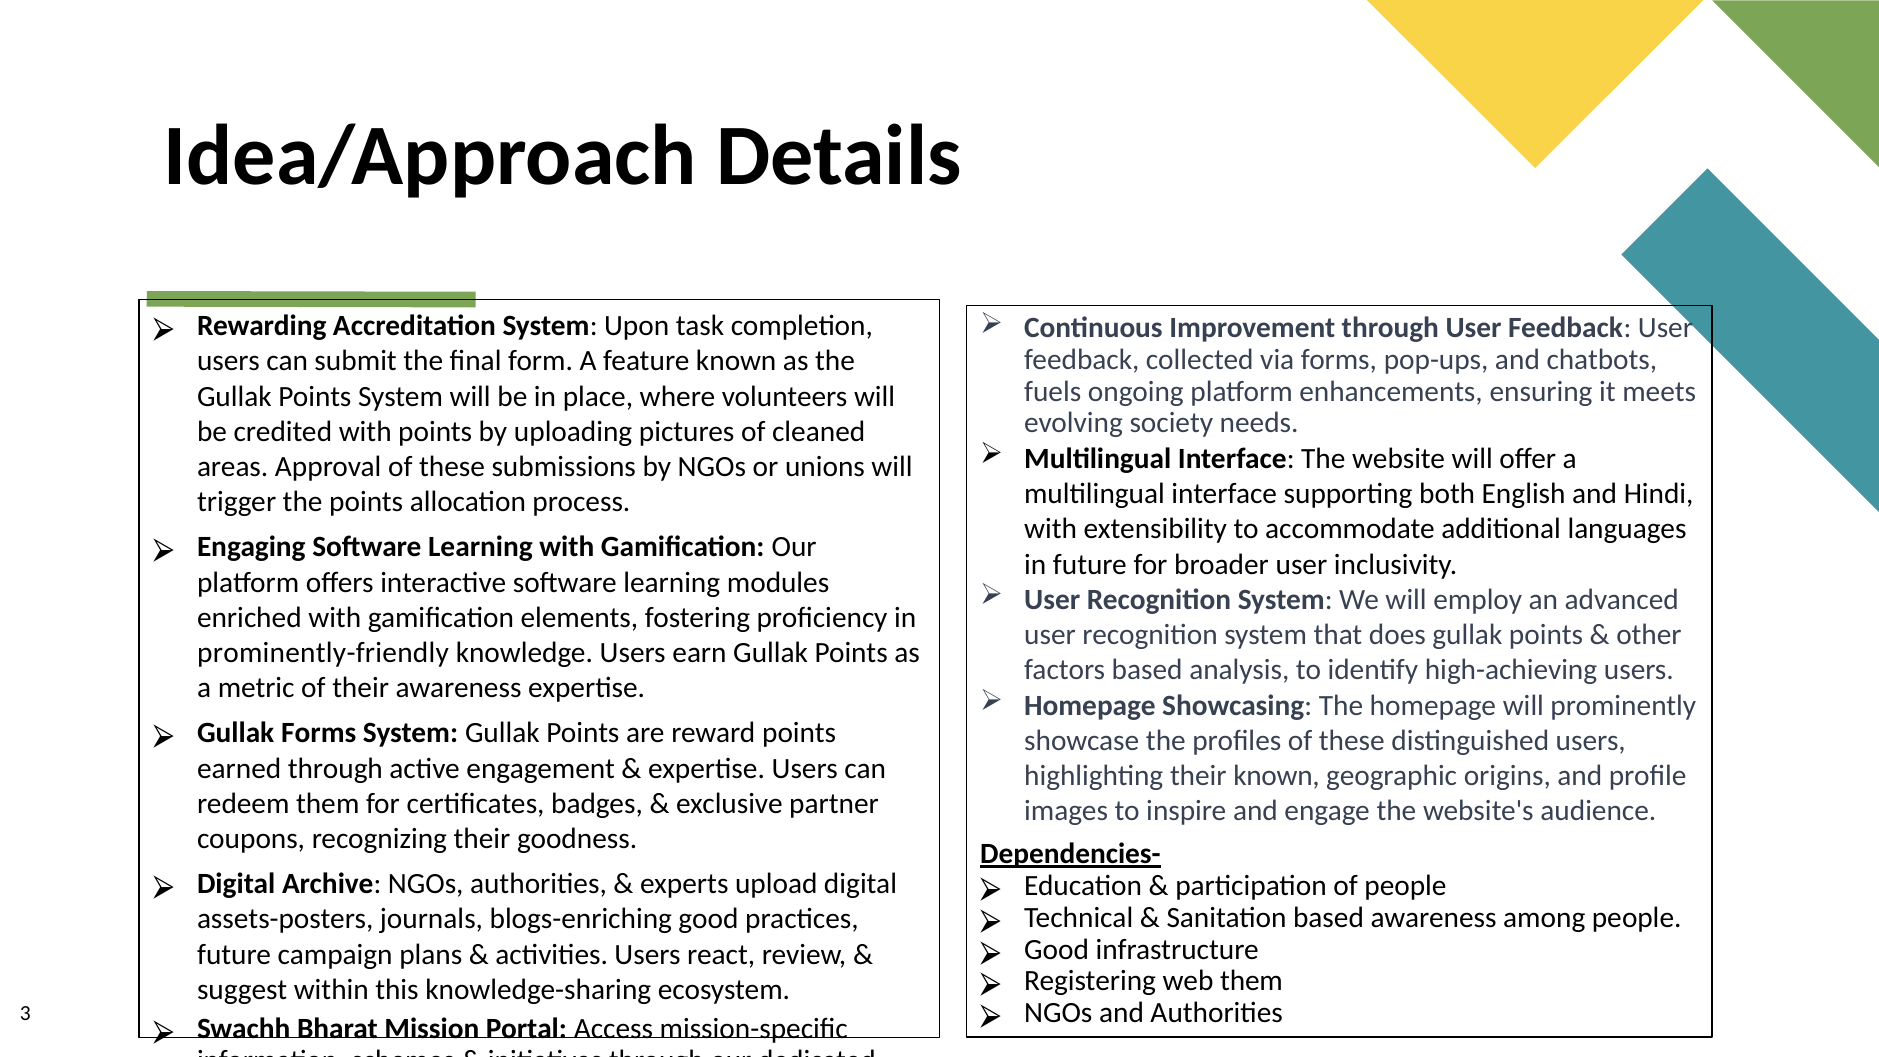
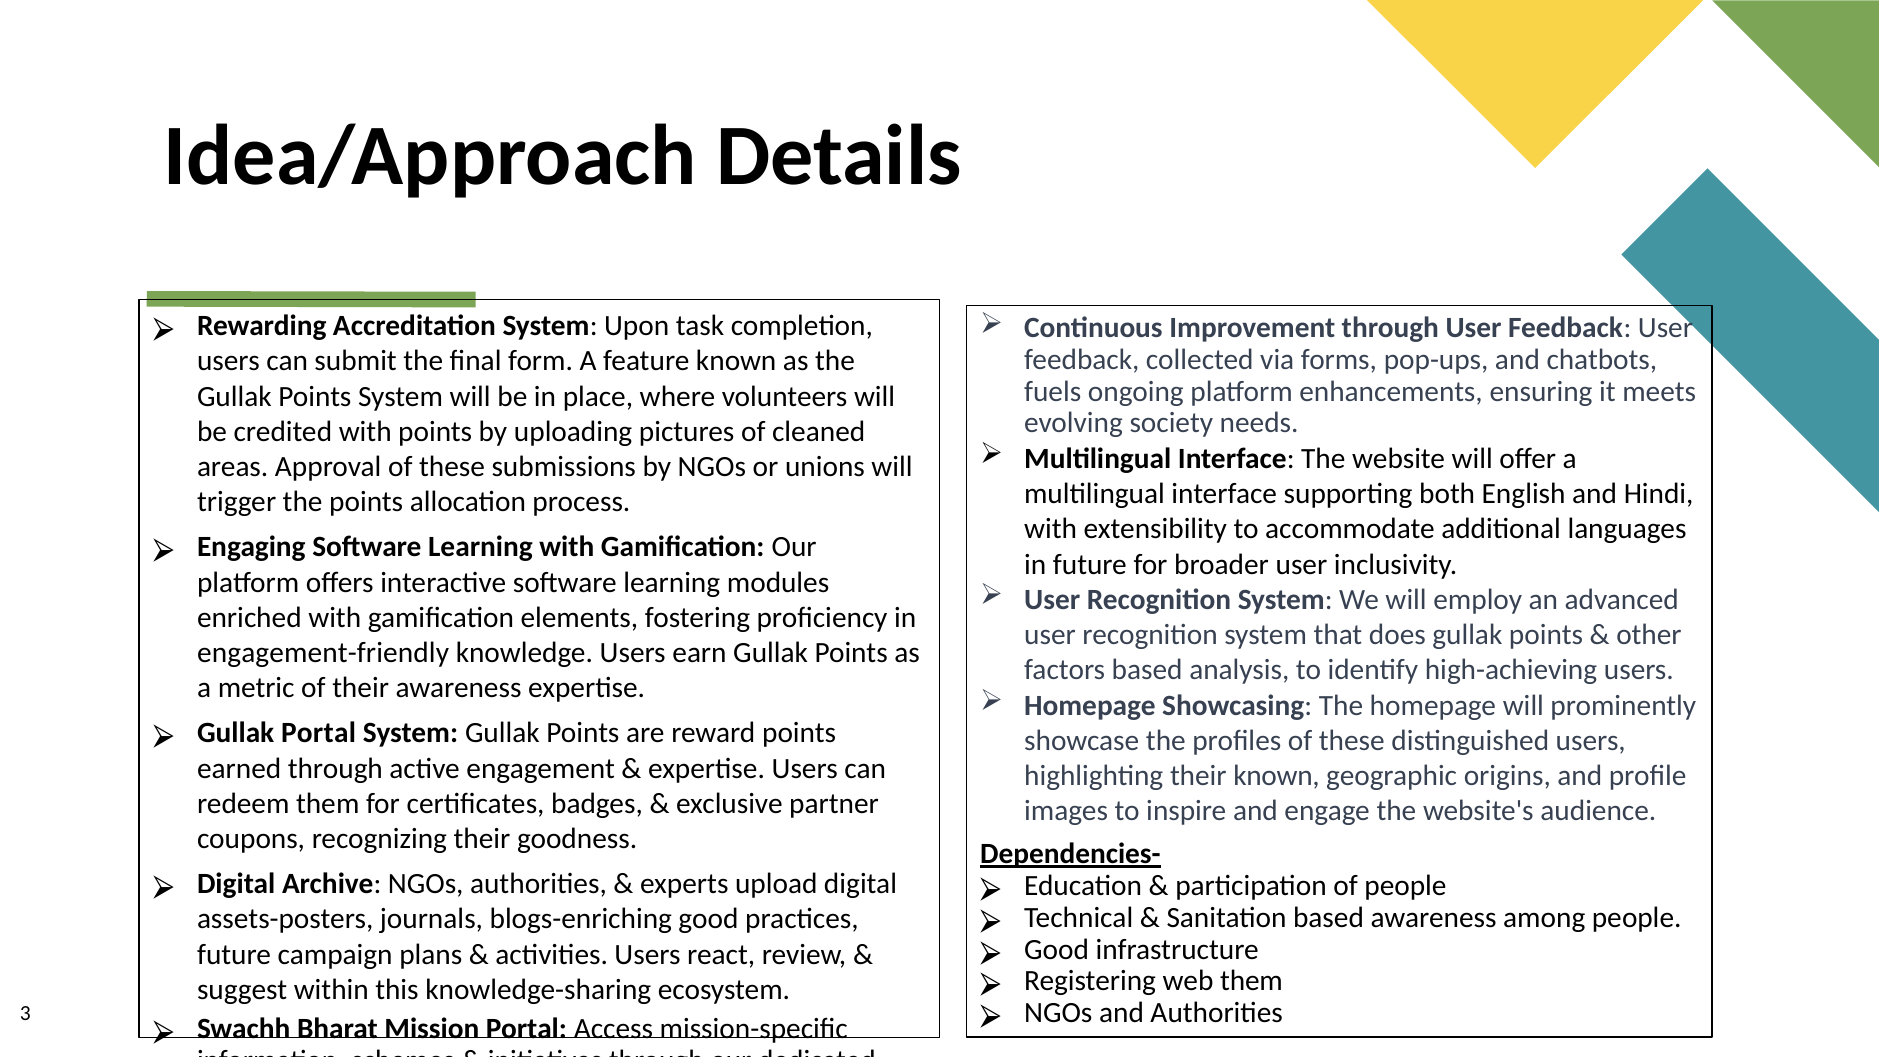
prominently-friendly: prominently-friendly -> engagement-friendly
Gullak Forms: Forms -> Portal
